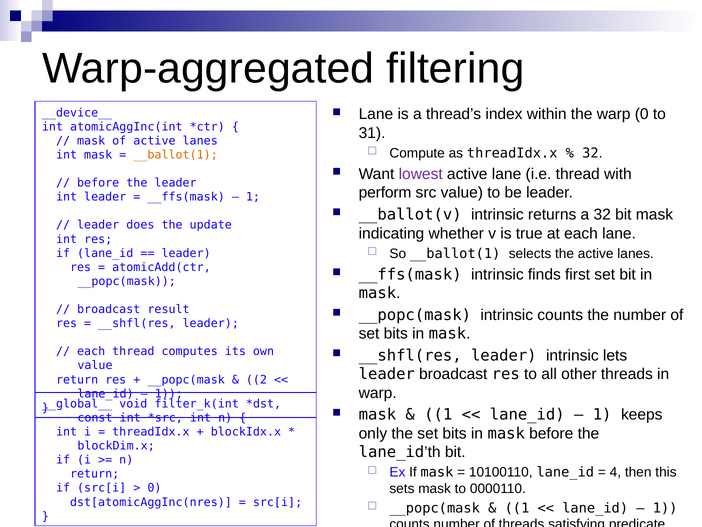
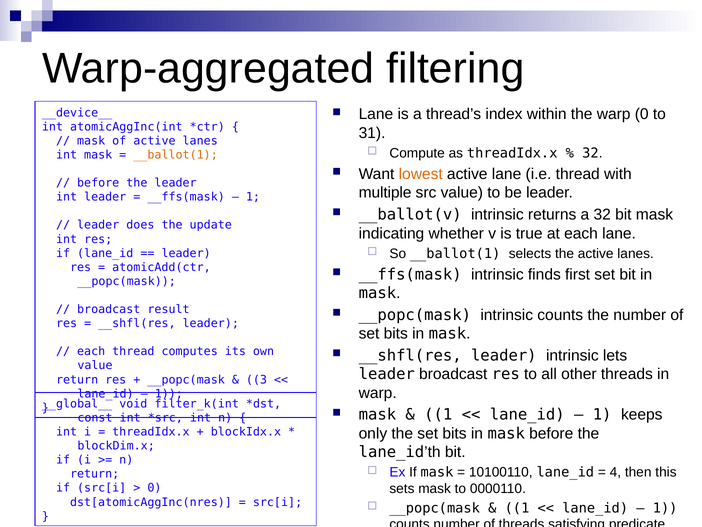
lowest colour: purple -> orange
perform: perform -> multiple
2: 2 -> 3
